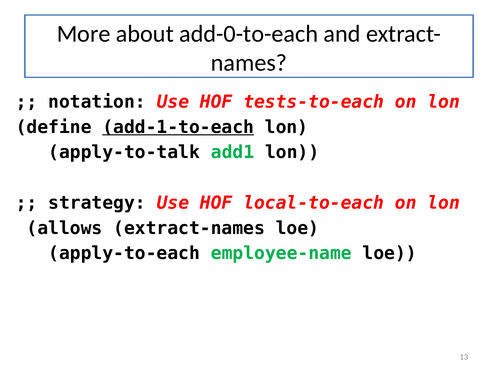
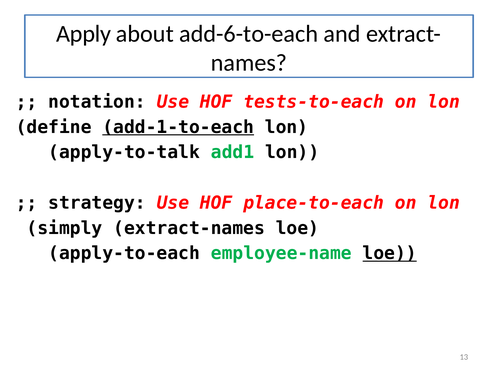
More: More -> Apply
add-0-to-each: add-0-to-each -> add-6-to-each
local-to-each: local-to-each -> place-to-each
allows: allows -> simply
loe at (390, 253) underline: none -> present
